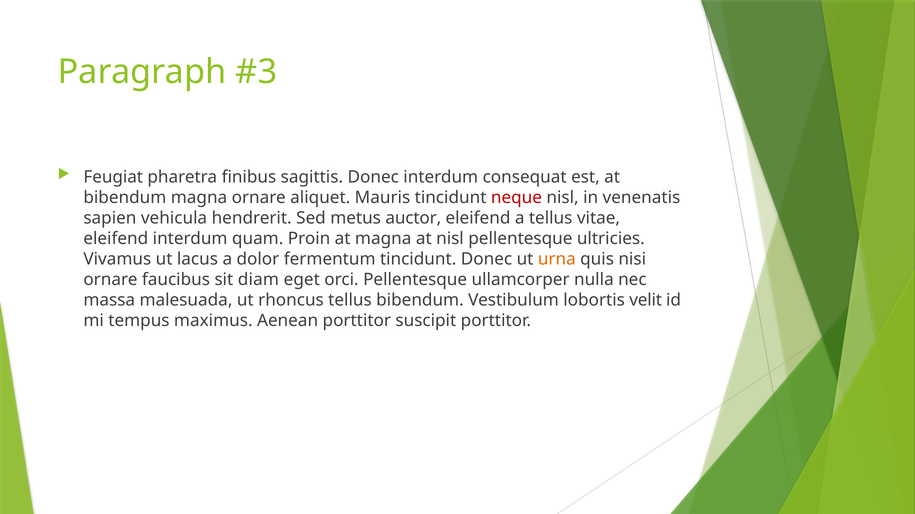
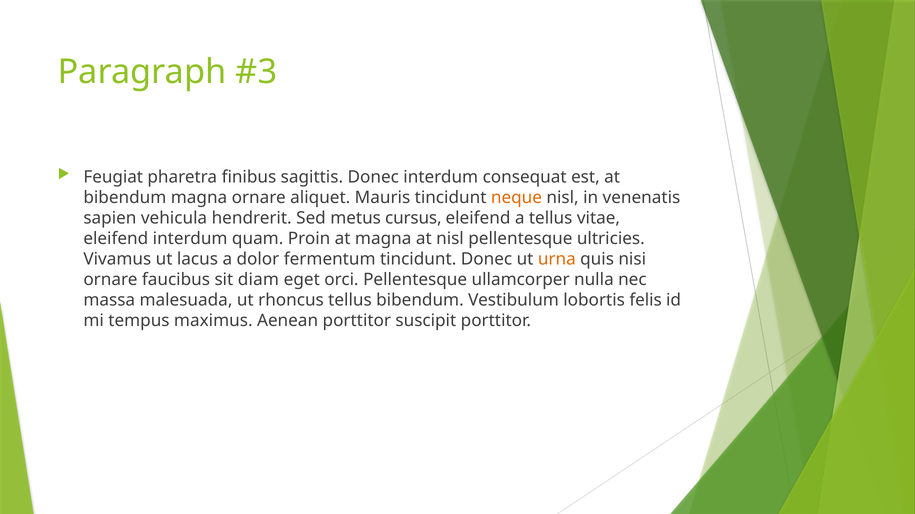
neque colour: red -> orange
auctor: auctor -> cursus
velit: velit -> felis
